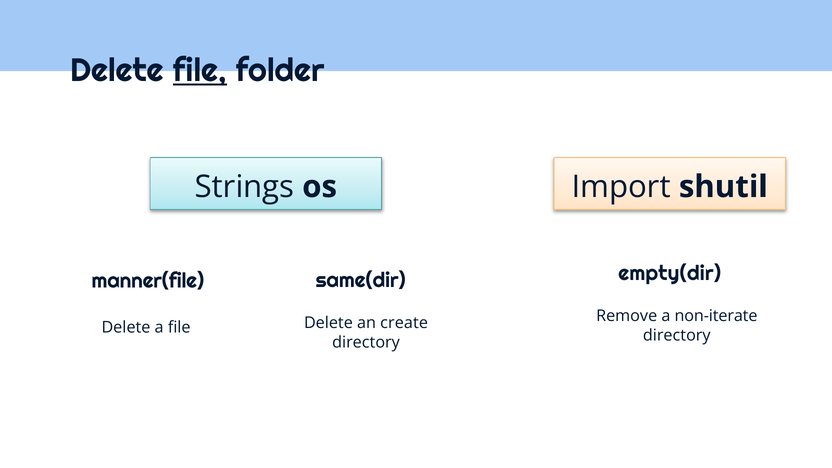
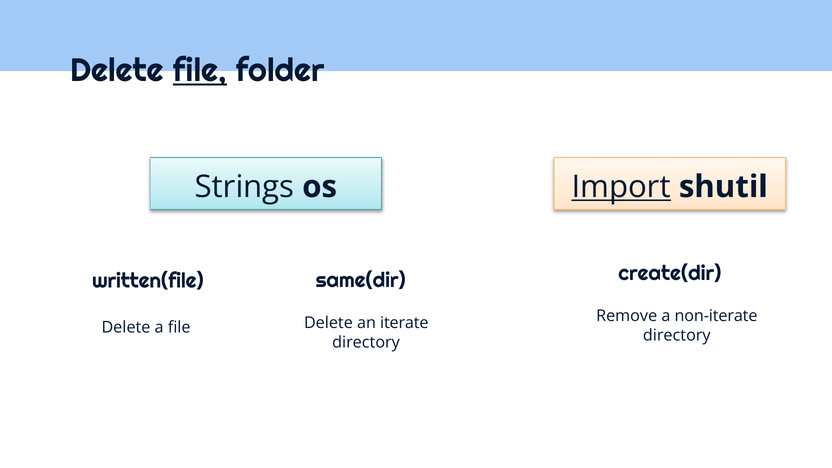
Import underline: none -> present
empty(dir: empty(dir -> create(dir
manner(file: manner(file -> written(file
create: create -> iterate
